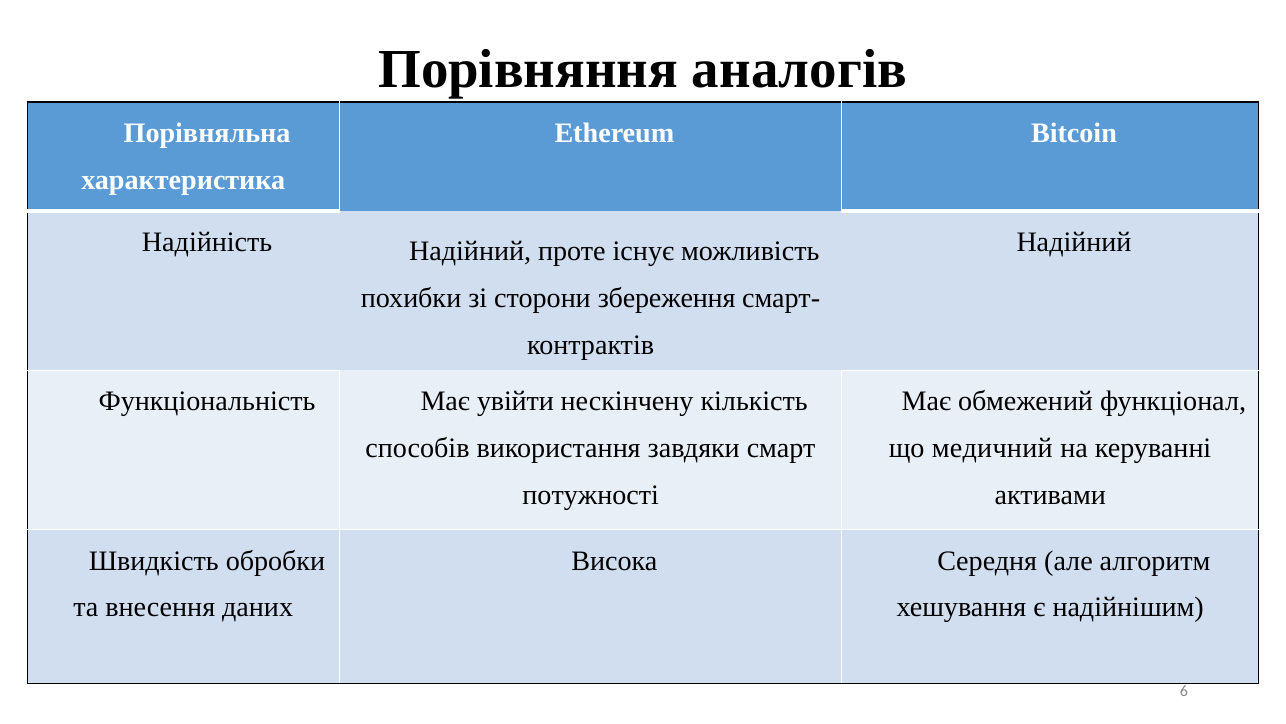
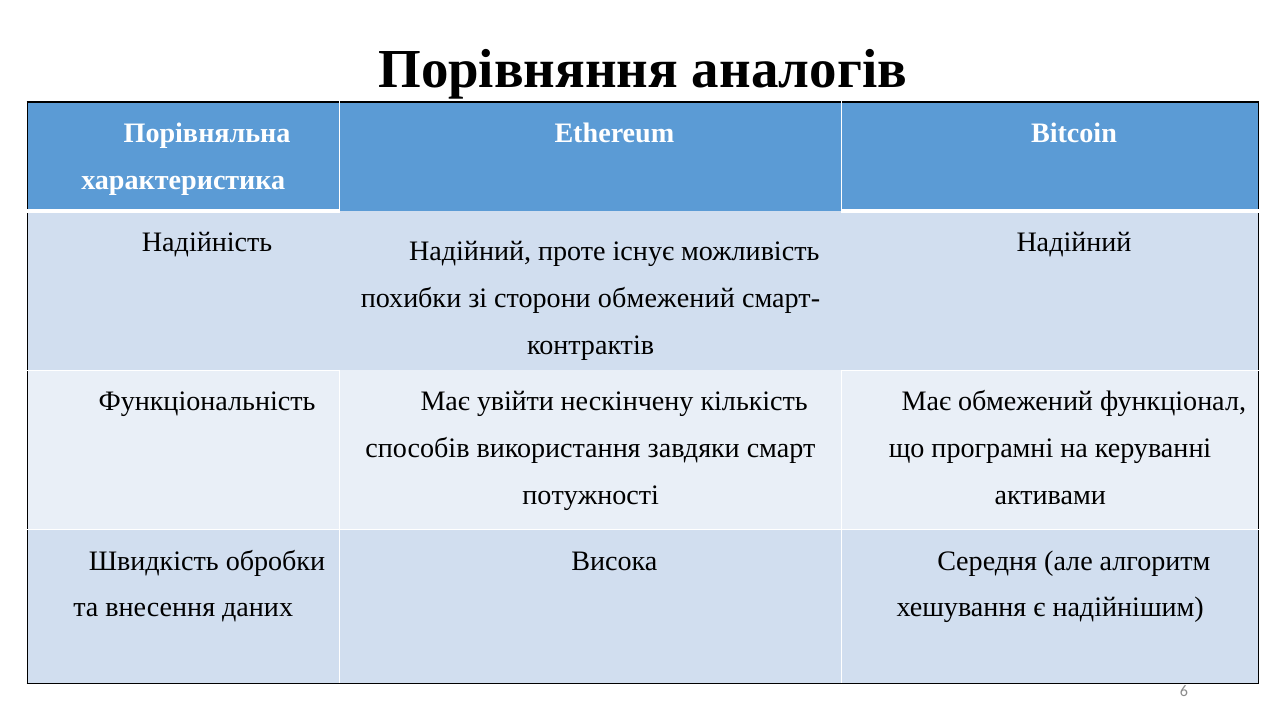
сторони збереження: збереження -> обмежений
медичний: медичний -> програмні
